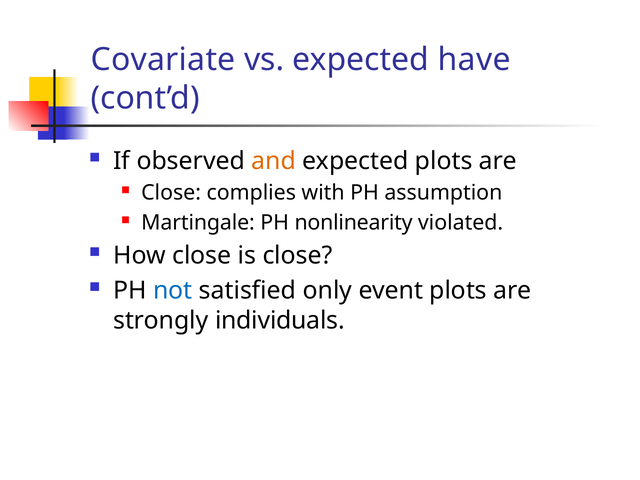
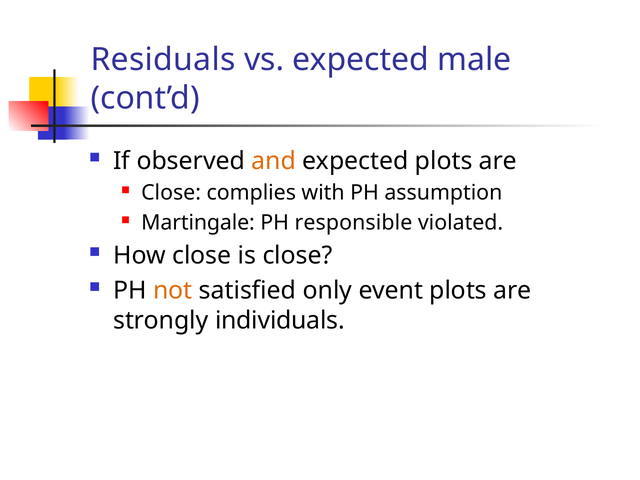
Covariate: Covariate -> Residuals
have: have -> male
nonlinearity: nonlinearity -> responsible
not colour: blue -> orange
